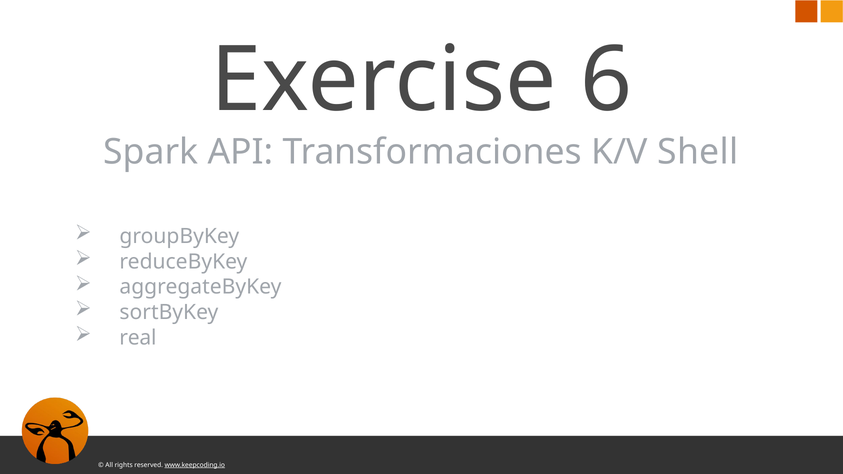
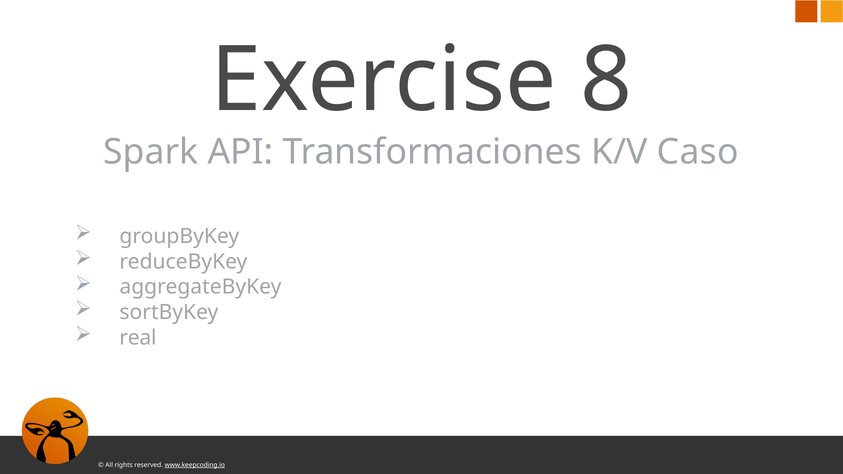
6: 6 -> 8
Shell: Shell -> Caso
